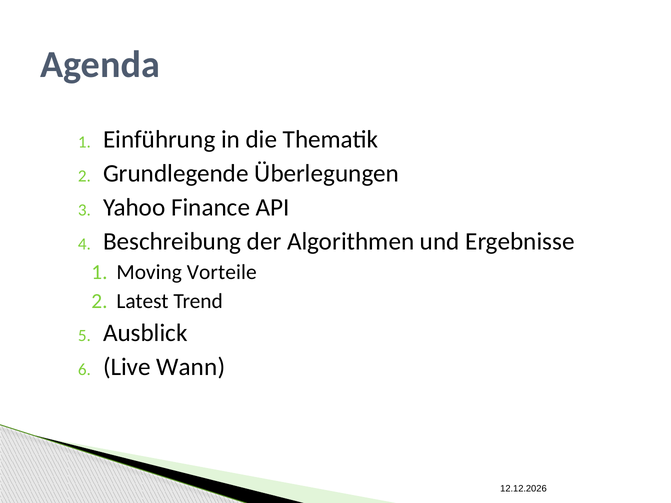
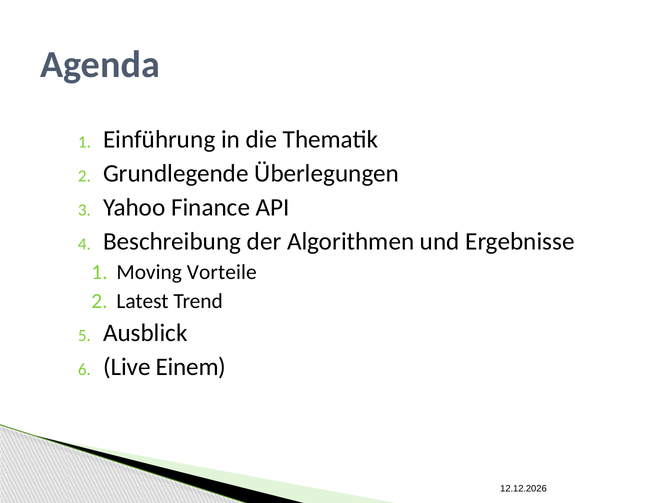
Wann: Wann -> Einem
